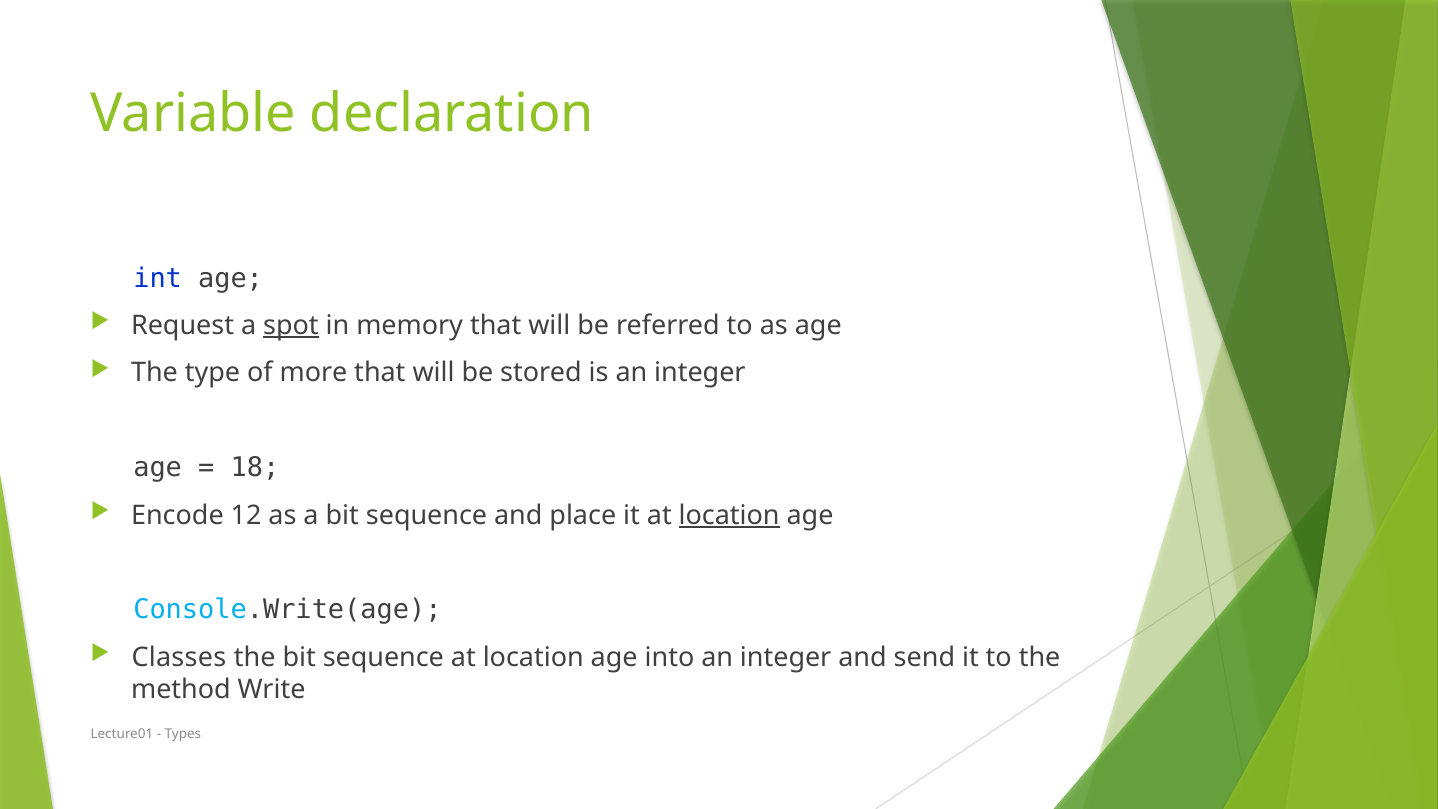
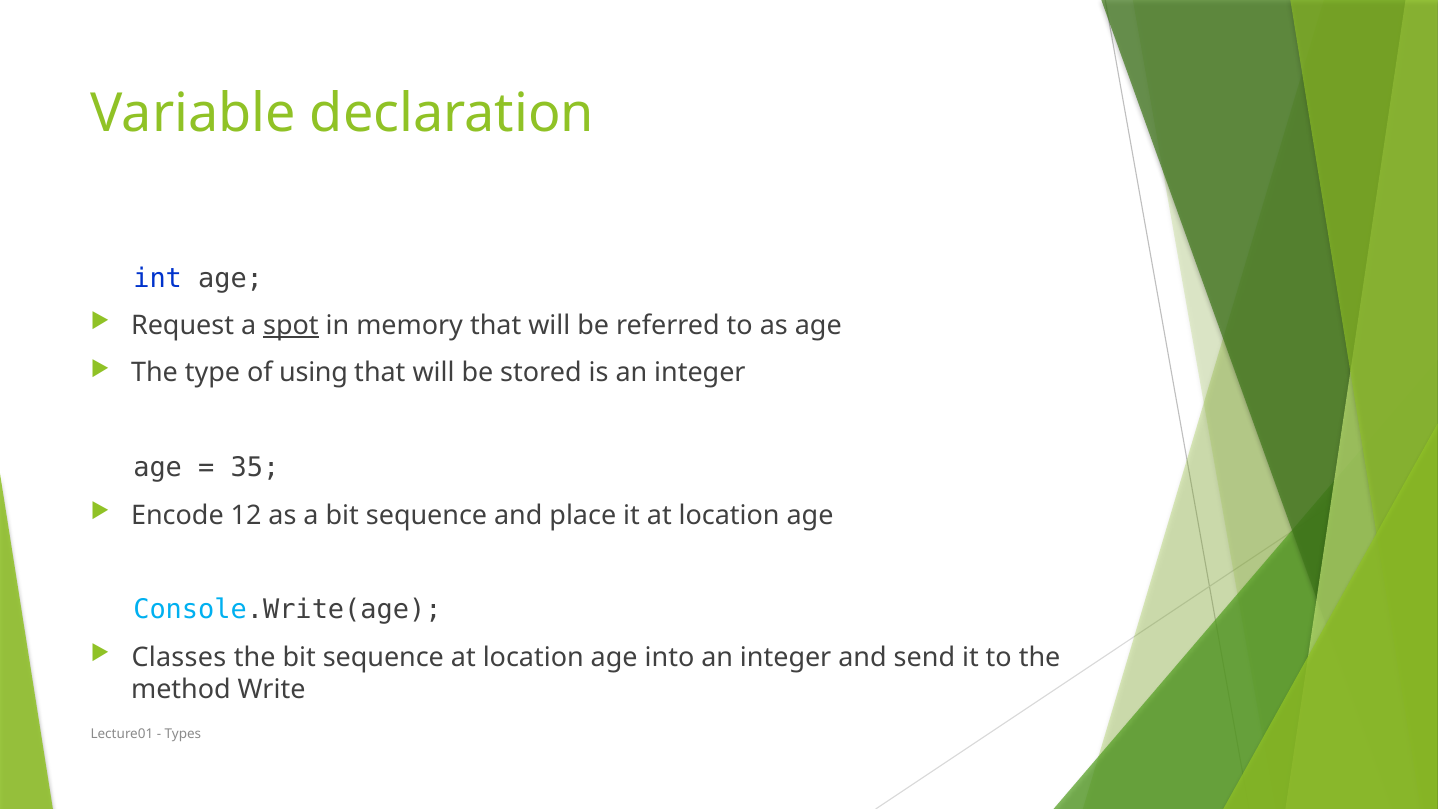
more: more -> using
18: 18 -> 35
location at (729, 515) underline: present -> none
